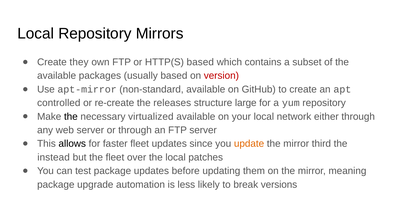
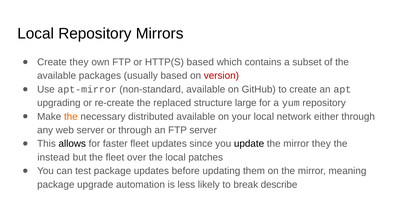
controlled: controlled -> upgrading
releases: releases -> replaced
the at (71, 117) colour: black -> orange
virtualized: virtualized -> distributed
update colour: orange -> black
mirror third: third -> they
versions: versions -> describe
